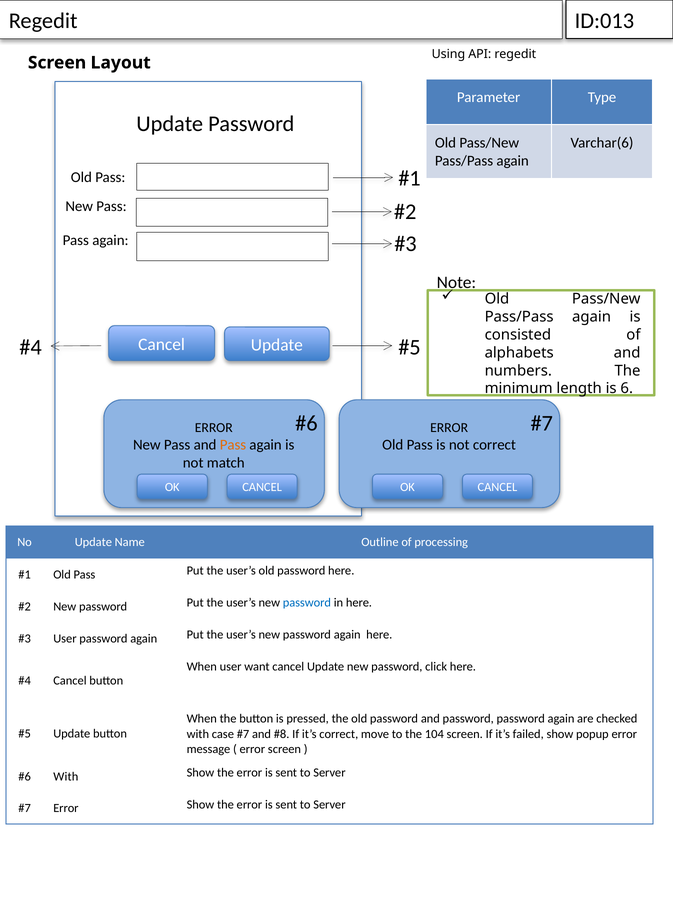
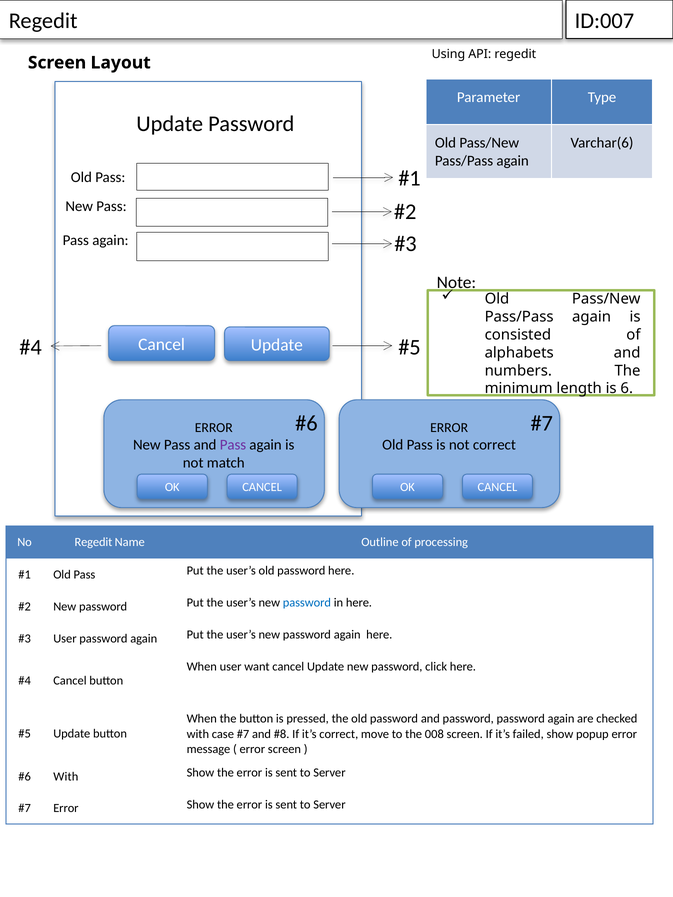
ID:013: ID:013 -> ID:007
Pass at (233, 445) colour: orange -> purple
No Update: Update -> Regedit
104: 104 -> 008
